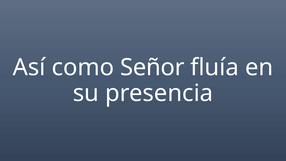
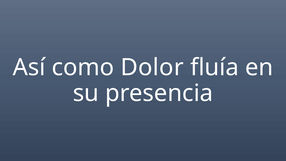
Señor: Señor -> Dolor
